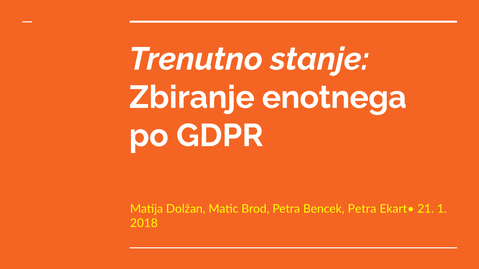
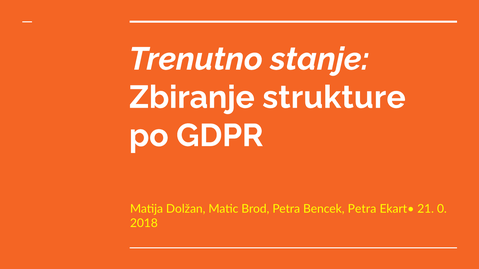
enotnega: enotnega -> strukture
1: 1 -> 0
